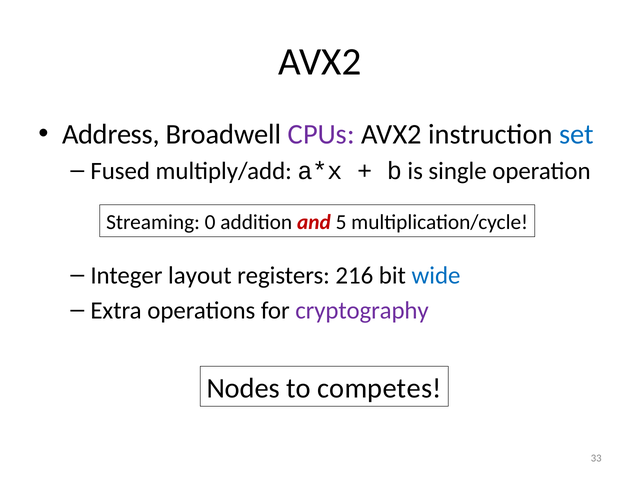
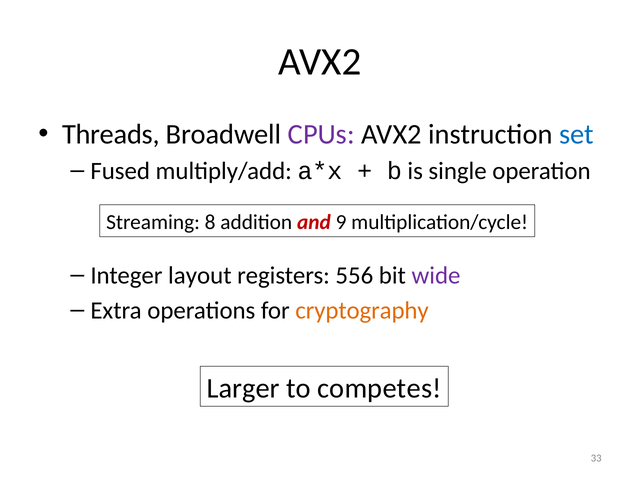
Address: Address -> Threads
0: 0 -> 8
5: 5 -> 9
216: 216 -> 556
wide colour: blue -> purple
cryptography colour: purple -> orange
Nodes: Nodes -> Larger
